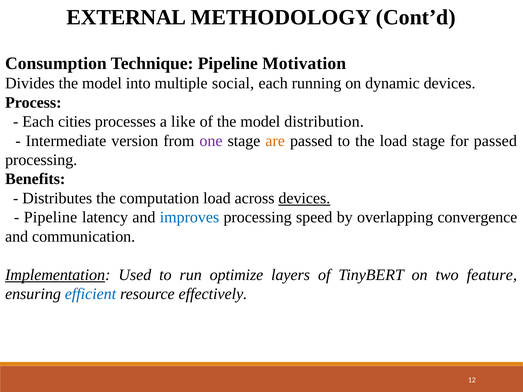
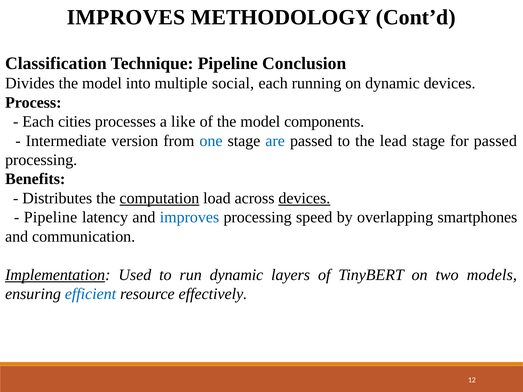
EXTERNAL at (126, 17): EXTERNAL -> IMPROVES
Consumption: Consumption -> Classification
Motivation: Motivation -> Conclusion
distribution: distribution -> components
one colour: purple -> blue
are colour: orange -> blue
the load: load -> lead
computation underline: none -> present
convergence: convergence -> smartphones
run optimize: optimize -> dynamic
feature: feature -> models
